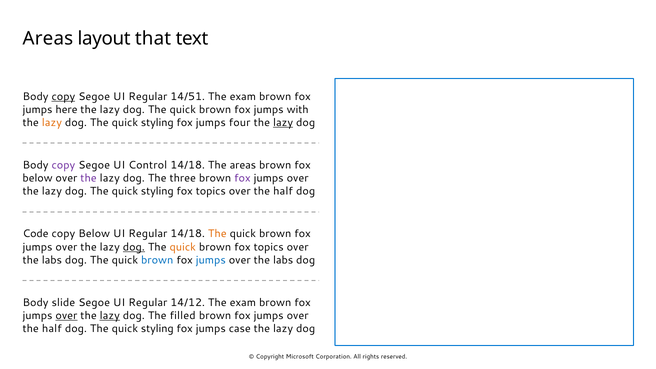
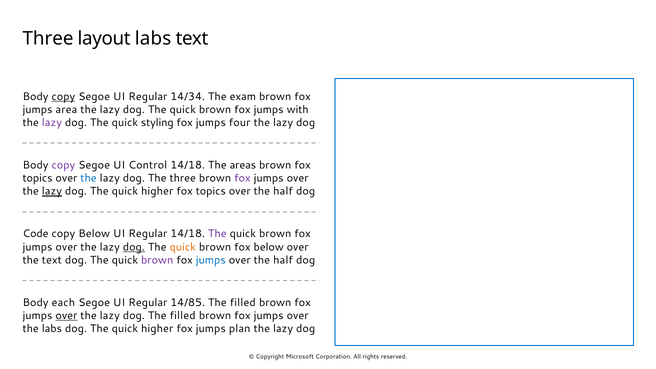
Areas at (48, 39): Areas -> Three
layout that: that -> labs
14/51: 14/51 -> 14/34
here: here -> area
lazy at (52, 123) colour: orange -> purple
lazy at (283, 123) underline: present -> none
below at (38, 178): below -> topics
the at (89, 178) colour: purple -> blue
lazy at (52, 191) underline: none -> present
styling at (157, 191): styling -> higher
The at (217, 234) colour: orange -> purple
brown fox topics: topics -> below
labs at (52, 260): labs -> text
brown at (157, 260) colour: blue -> purple
labs at (283, 260): labs -> half
slide: slide -> each
14/12: 14/12 -> 14/85
exam at (243, 303): exam -> filled
lazy at (110, 316) underline: present -> none
half at (52, 329): half -> labs
styling at (157, 329): styling -> higher
case: case -> plan
